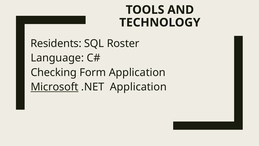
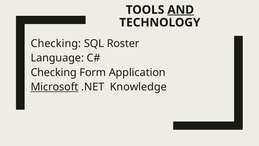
AND underline: none -> present
Residents at (56, 43): Residents -> Checking
.NET Application: Application -> Knowledge
